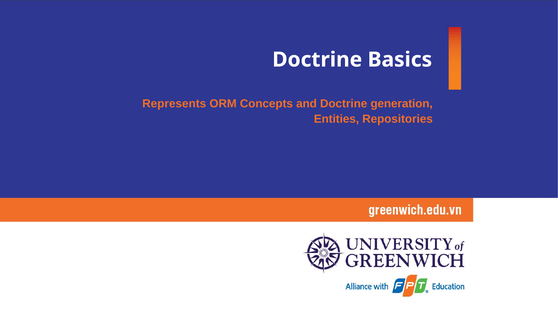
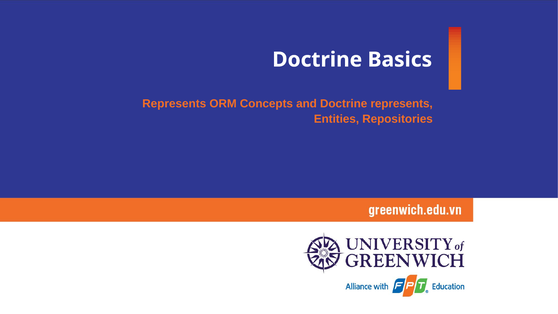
Doctrine generation: generation -> represents
